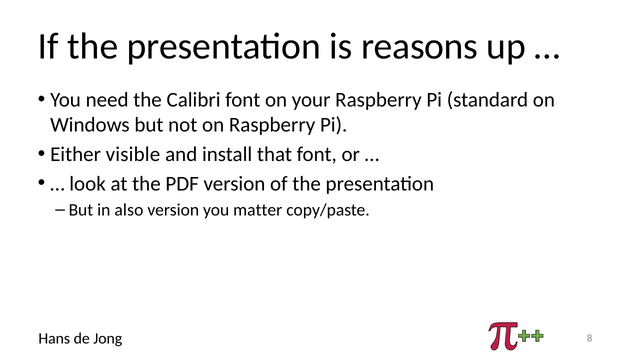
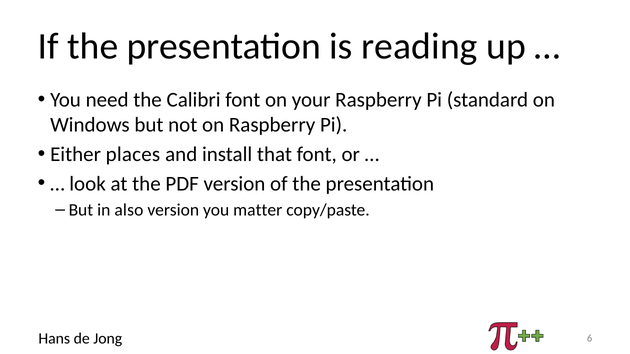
reasons: reasons -> reading
visible: visible -> places
8: 8 -> 6
